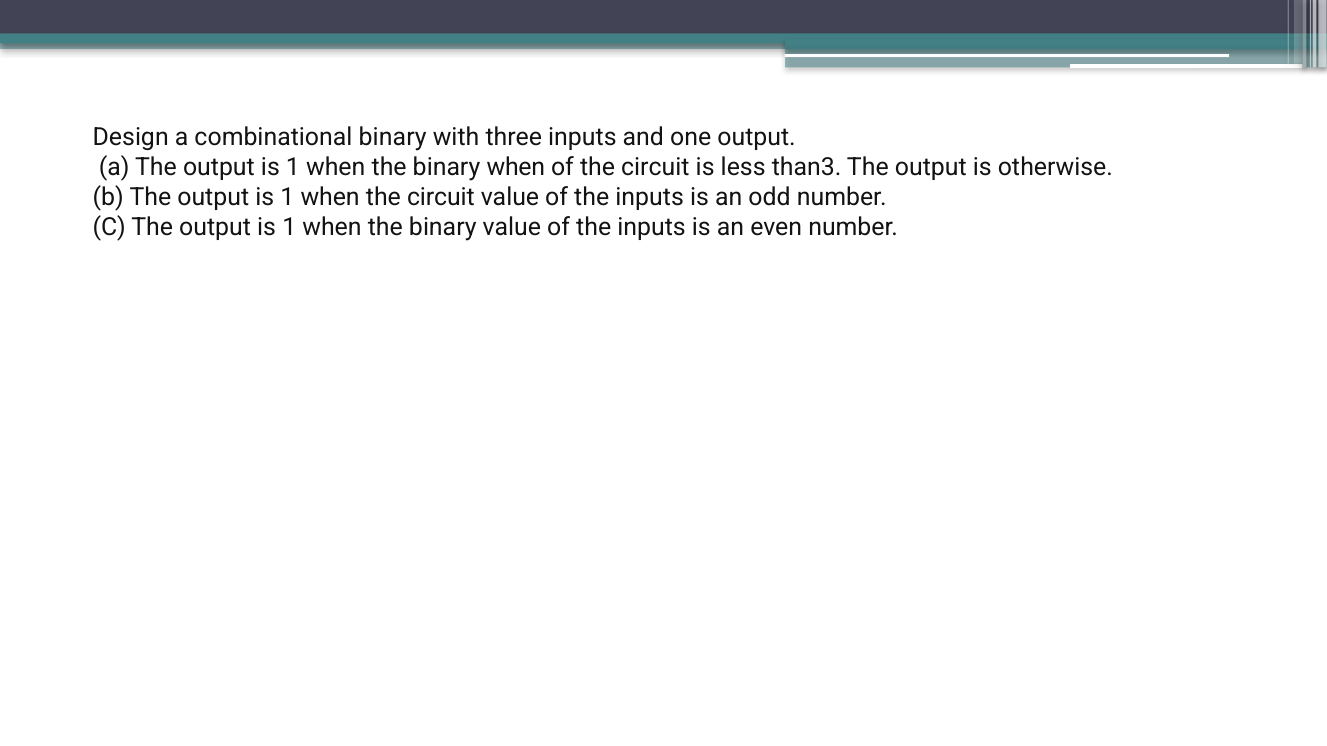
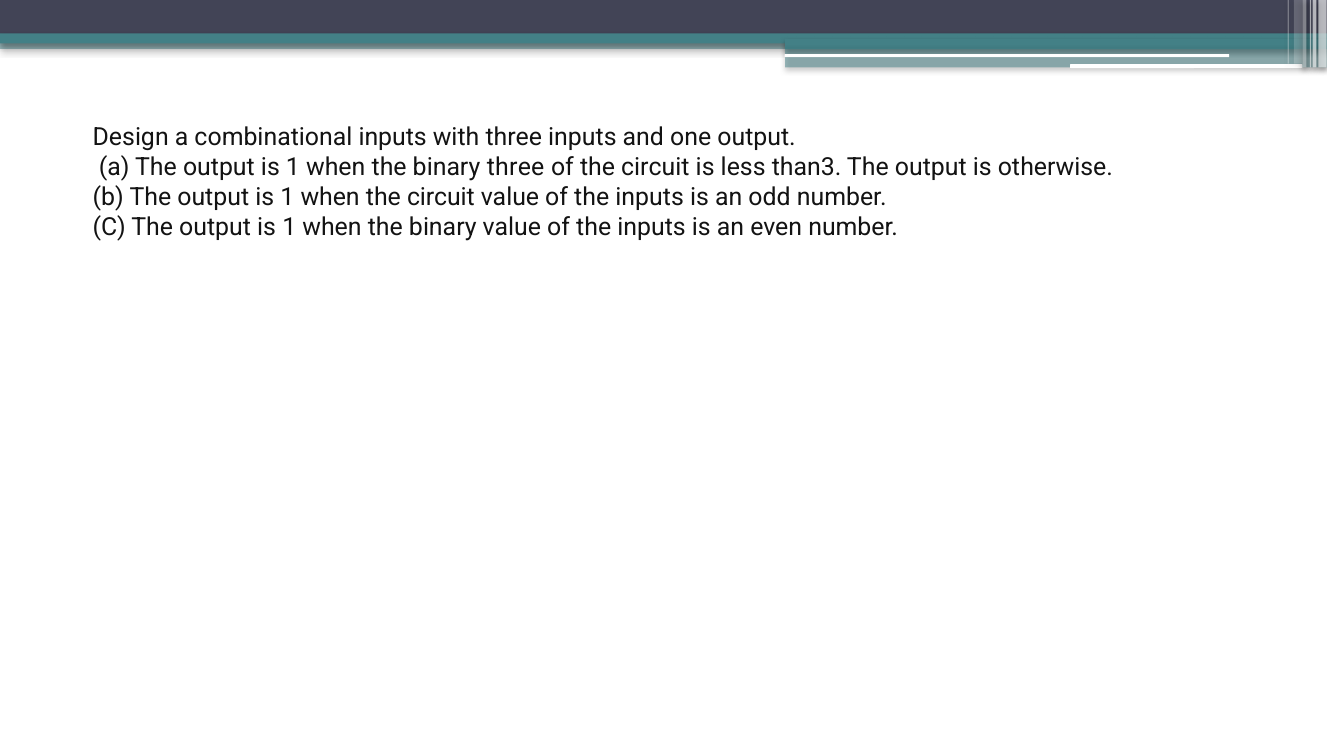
combinational binary: binary -> inputs
binary when: when -> three
